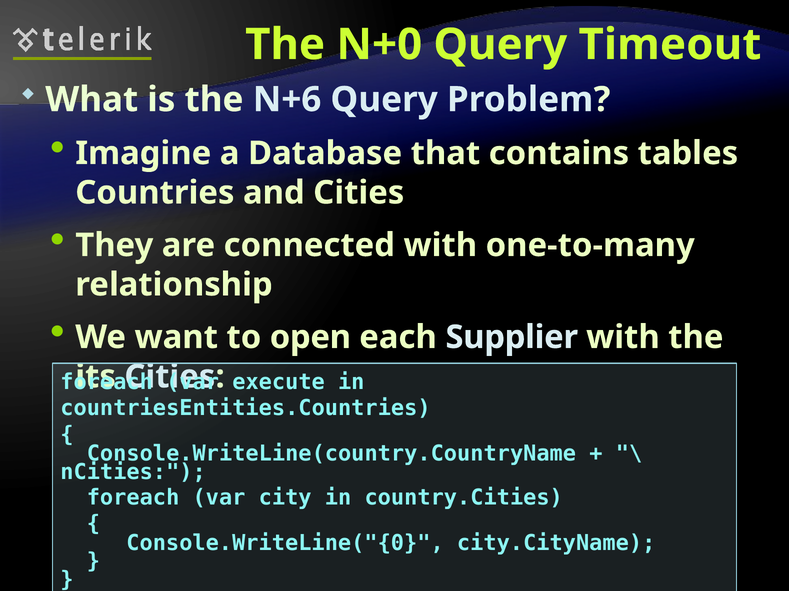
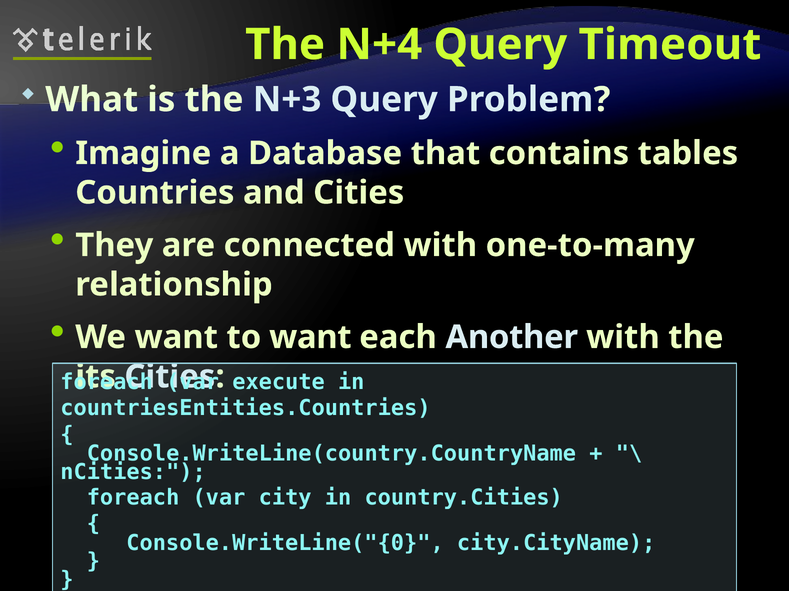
N+0: N+0 -> N+4
N+6: N+6 -> N+3
to open: open -> want
Supplier: Supplier -> Another
